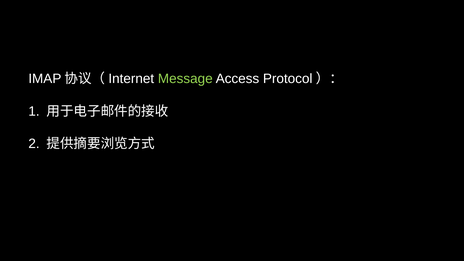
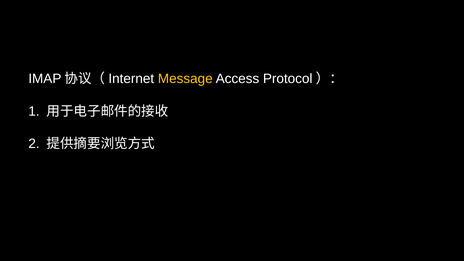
Message colour: light green -> yellow
